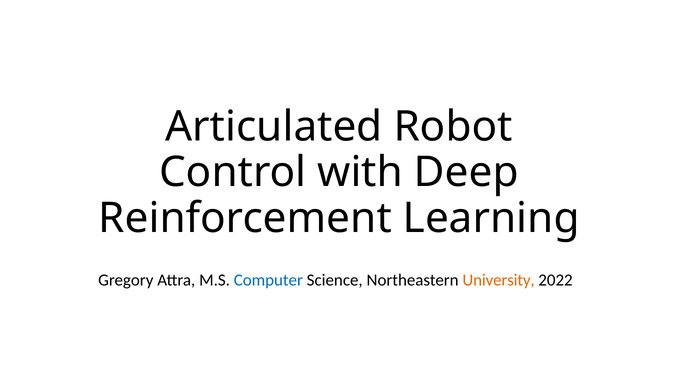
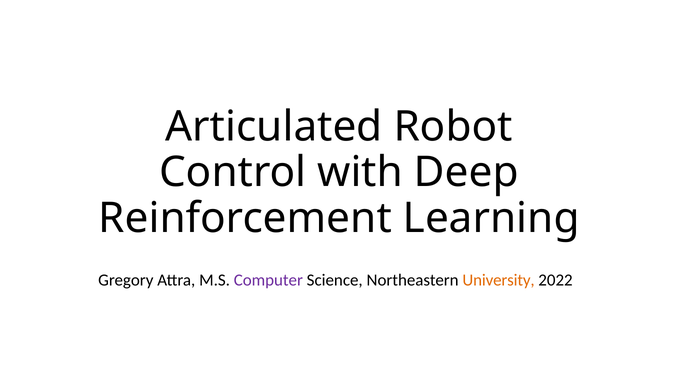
Computer colour: blue -> purple
